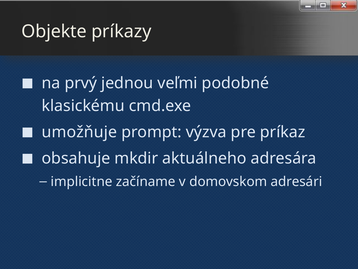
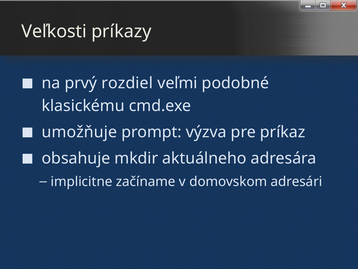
Objekte: Objekte -> Veľkosti
jednou: jednou -> rozdiel
